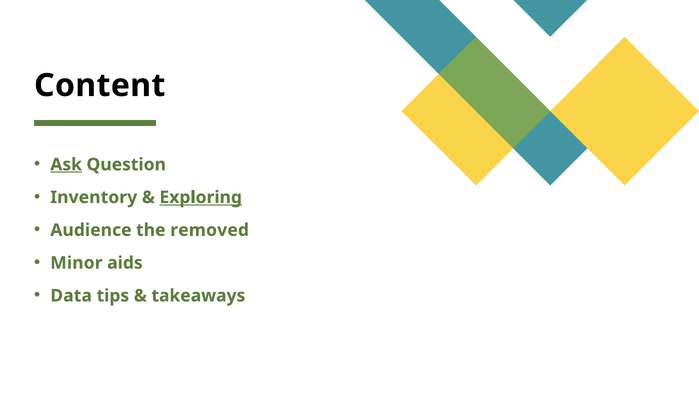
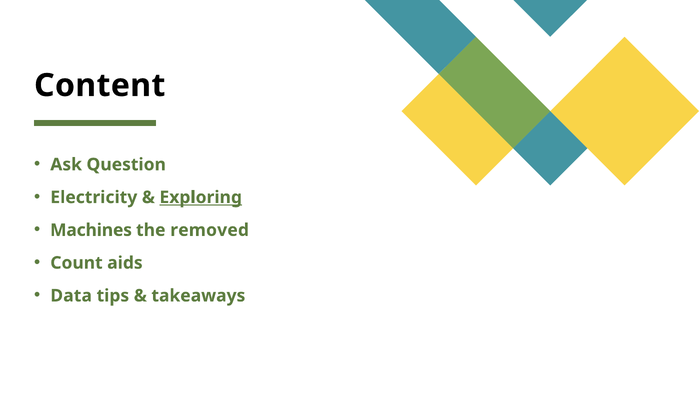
Ask underline: present -> none
Inventory: Inventory -> Electricity
Audience: Audience -> Machines
Minor: Minor -> Count
